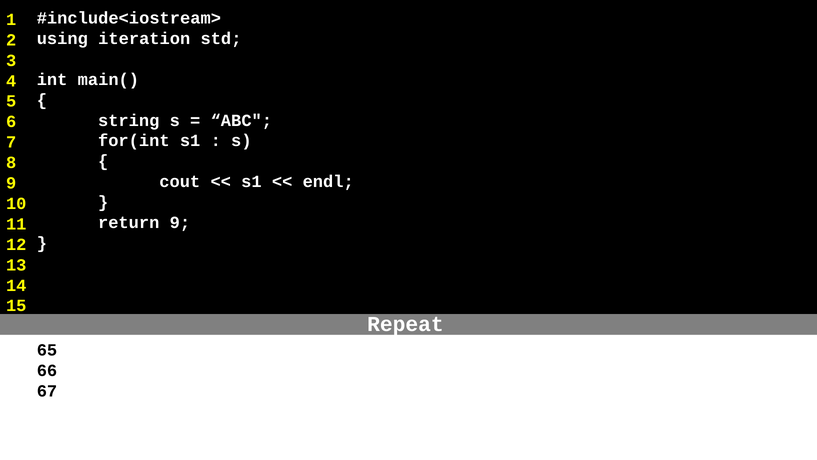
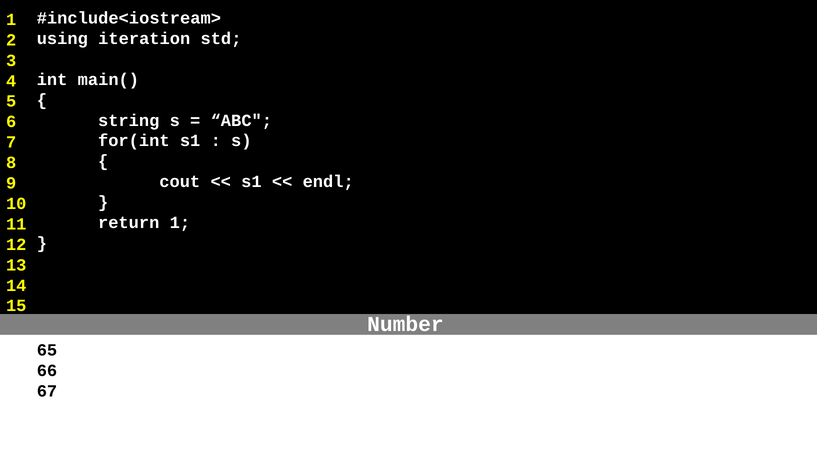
return 9: 9 -> 1
Repeat: Repeat -> Number
